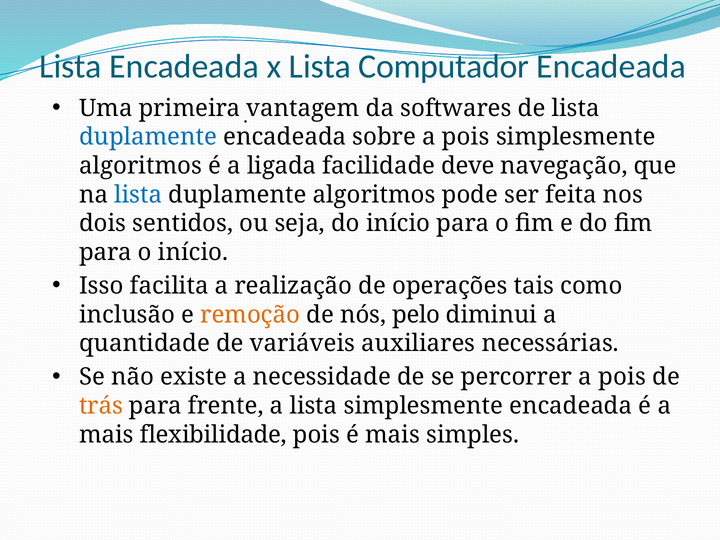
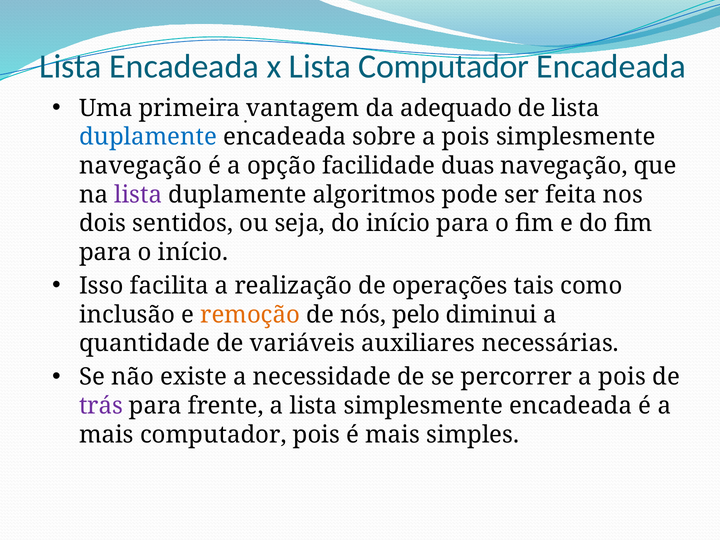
softwares: softwares -> adequado
algoritmos at (141, 166): algoritmos -> navegação
ligada: ligada -> opção
deve: deve -> duas
lista at (138, 195) colour: blue -> purple
trás colour: orange -> purple
mais flexibilidade: flexibilidade -> computador
